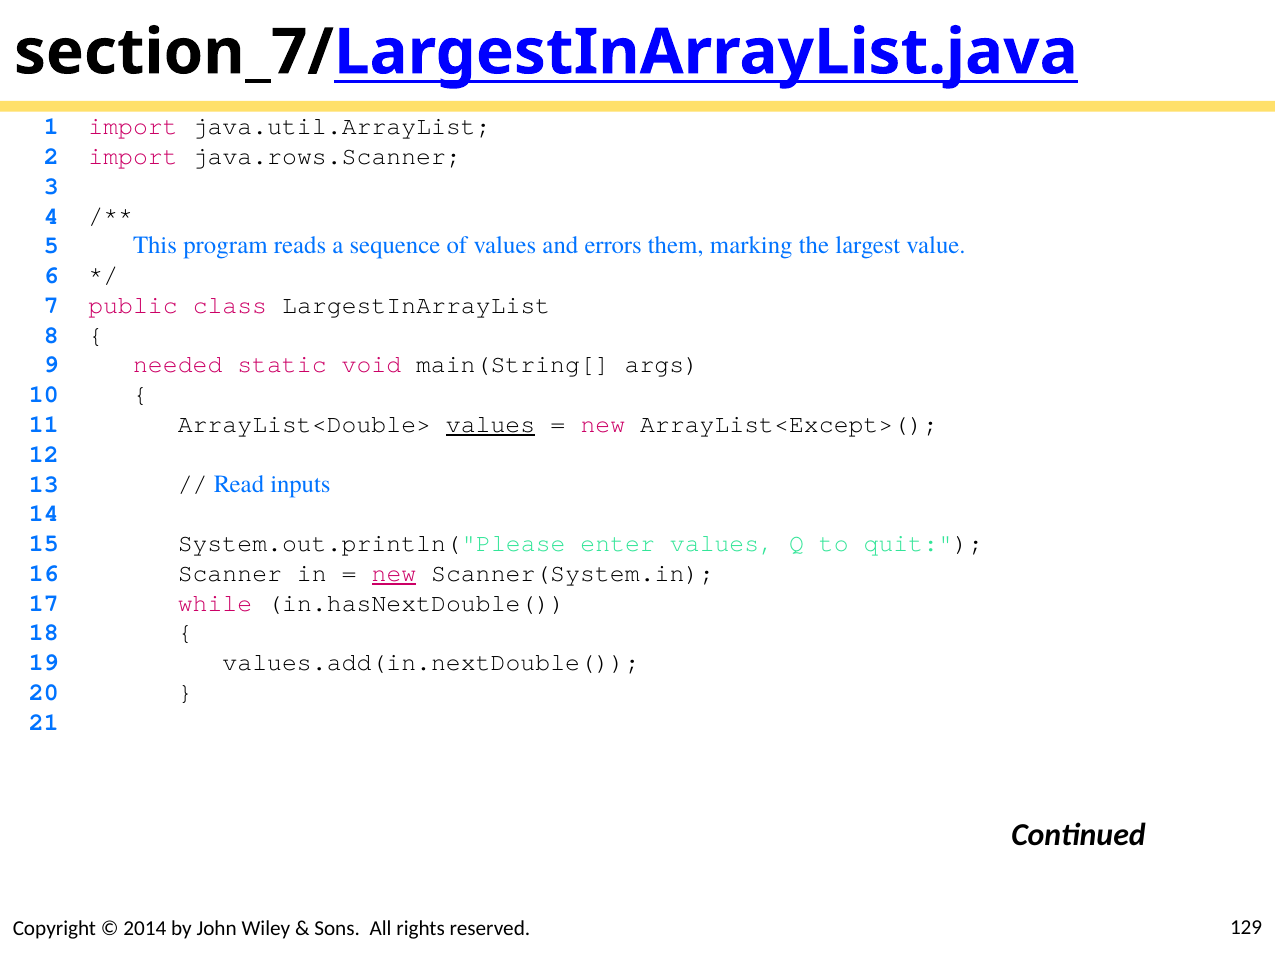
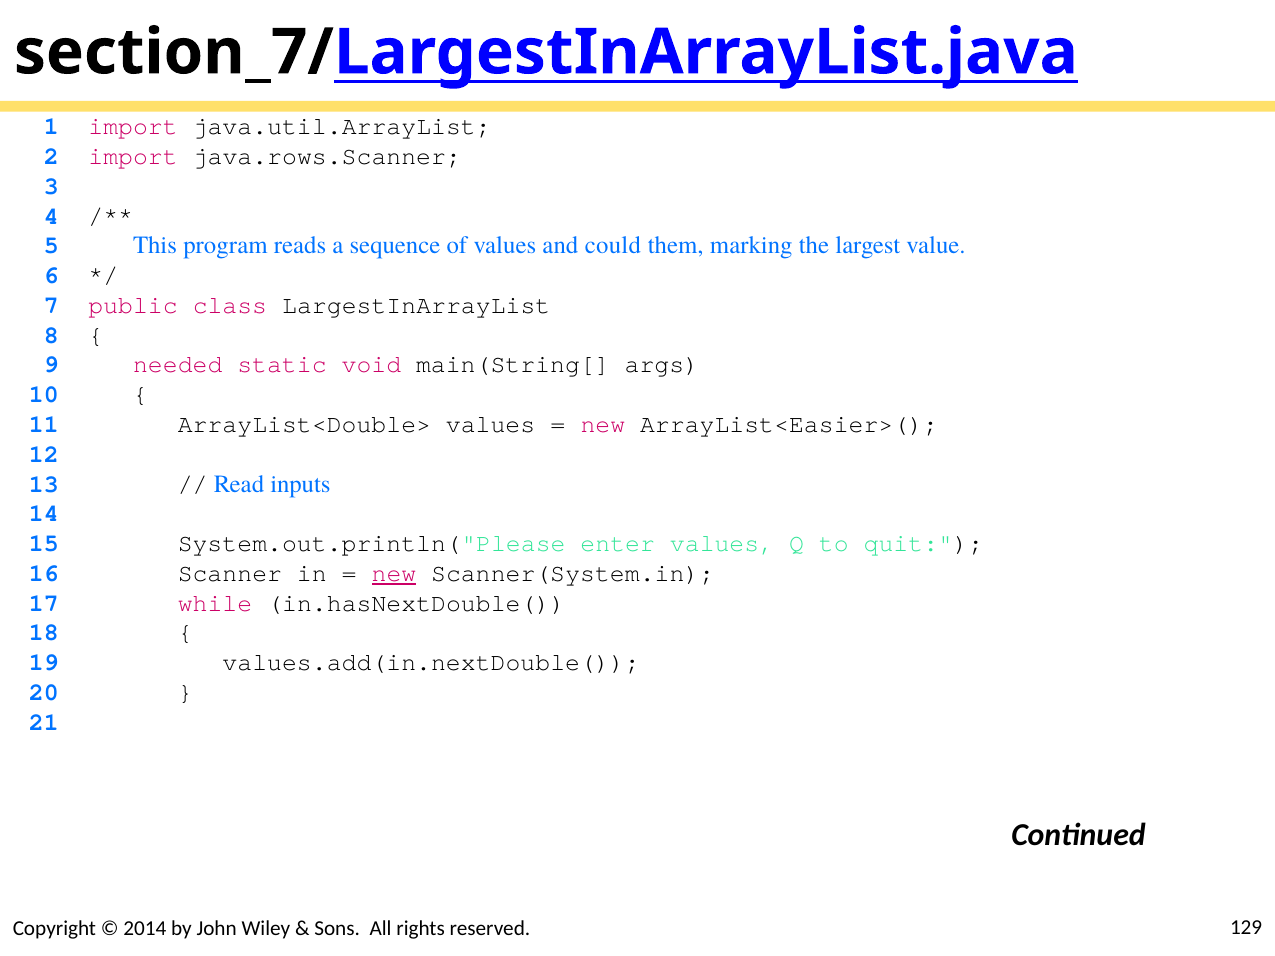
errors: errors -> could
values at (491, 424) underline: present -> none
ArrayList<Except>(: ArrayList<Except>( -> ArrayList<Easier>(
